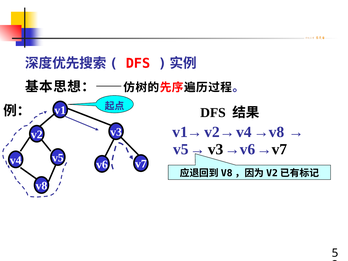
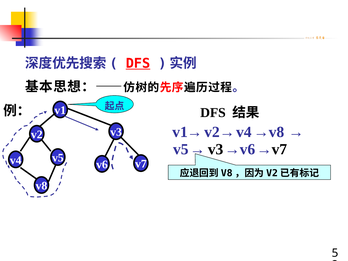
DFS at (138, 63) underline: none -> present
